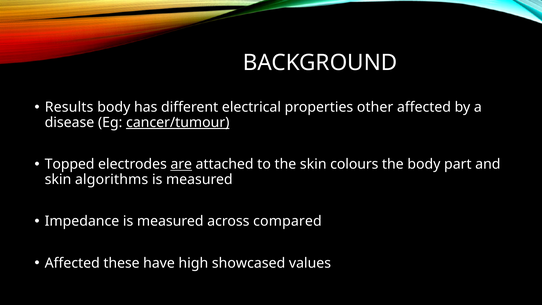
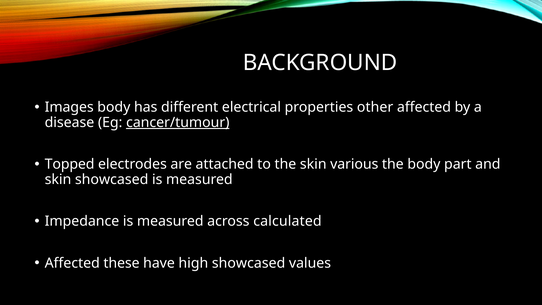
Results: Results -> Images
are underline: present -> none
colours: colours -> various
skin algorithms: algorithms -> showcased
compared: compared -> calculated
